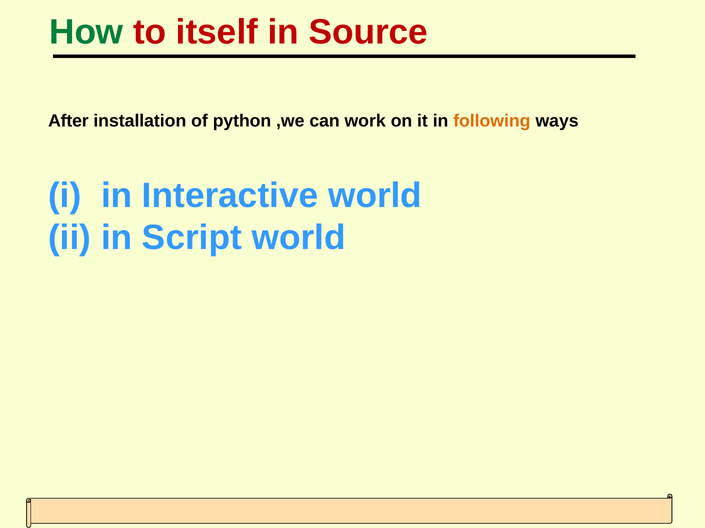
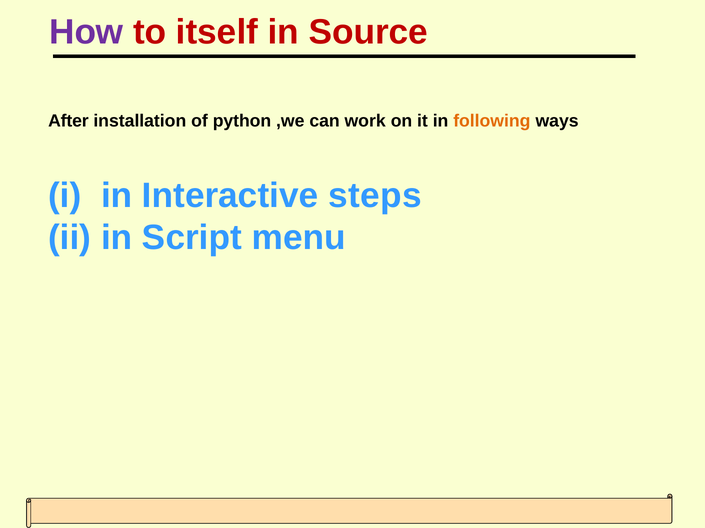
How colour: green -> purple
Interactive world: world -> steps
Script world: world -> menu
